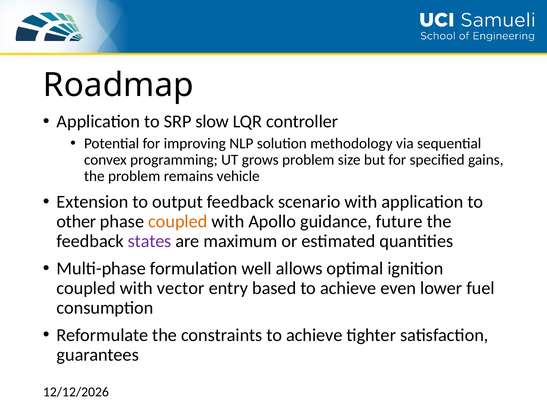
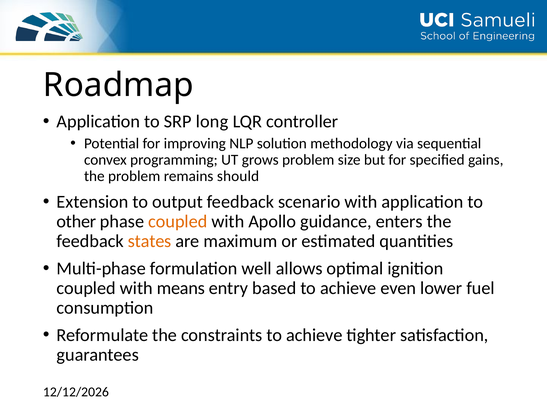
slow: slow -> long
vehicle: vehicle -> should
future: future -> enters
states colour: purple -> orange
vector: vector -> means
